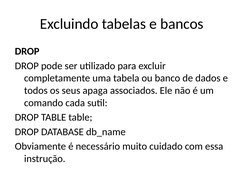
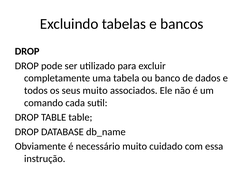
seus apaga: apaga -> muito
